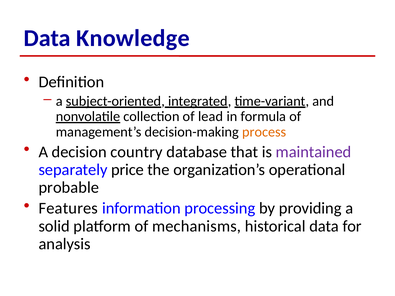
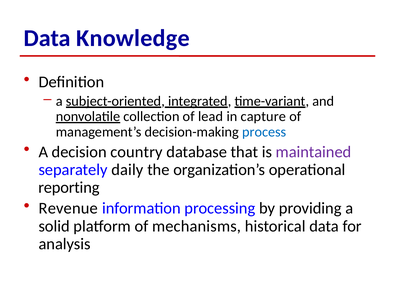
formula: formula -> capture
process colour: orange -> blue
price: price -> daily
probable: probable -> reporting
Features: Features -> Revenue
